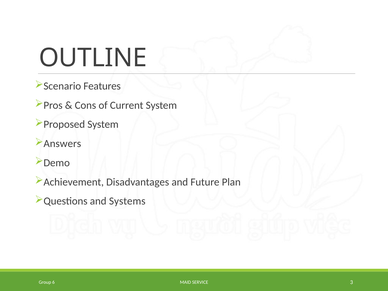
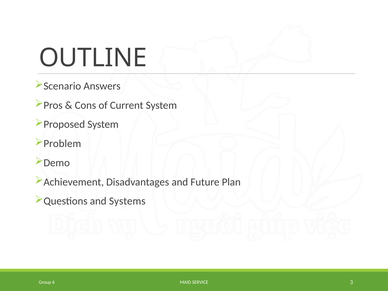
Features: Features -> Answers
Answers: Answers -> Problem
